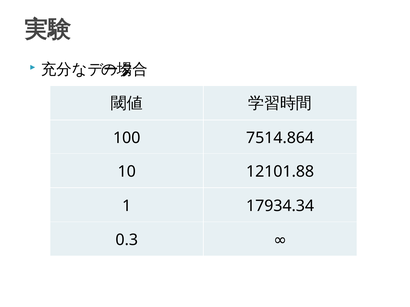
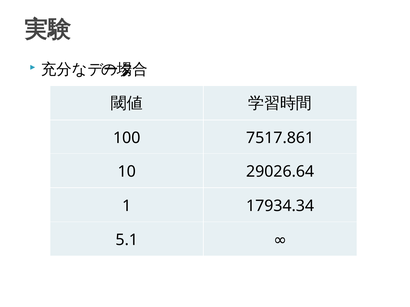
7514.864: 7514.864 -> 7517.861
12101.88: 12101.88 -> 29026.64
0.3: 0.3 -> 5.1
